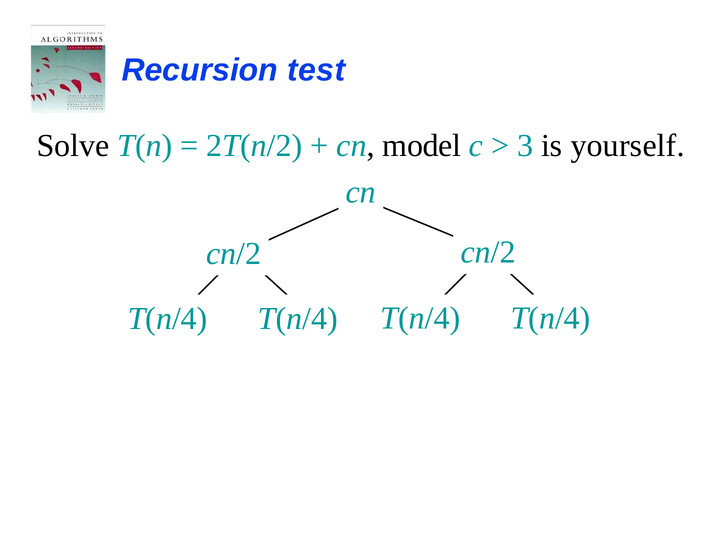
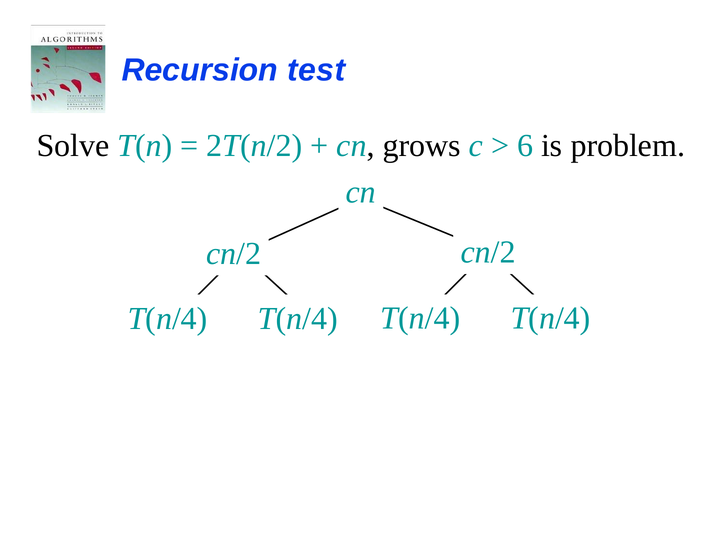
model: model -> grows
3: 3 -> 6
yourself: yourself -> problem
